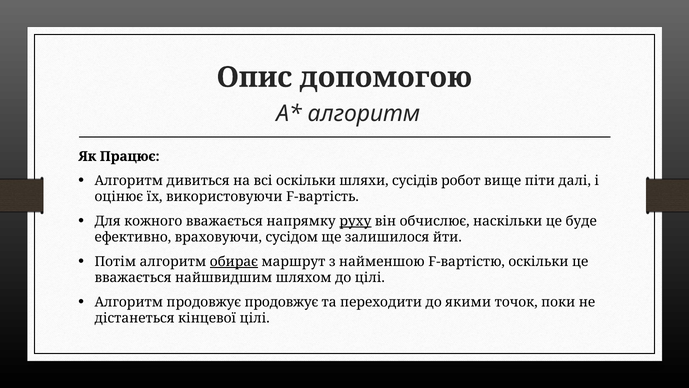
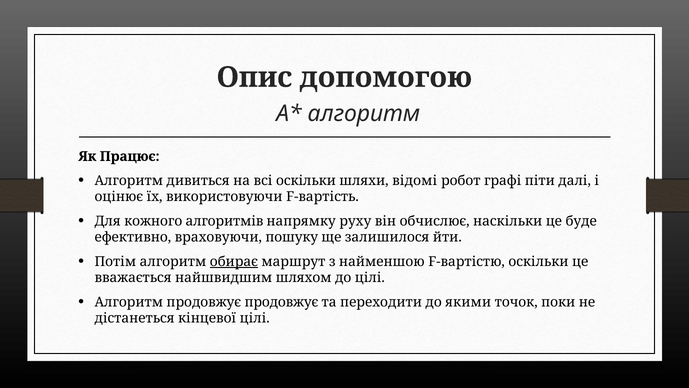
сусідів: сусідів -> відомі
вище: вище -> графі
кожного вважається: вважається -> алгоритмів
руху underline: present -> none
сусідом: сусідом -> пошуку
